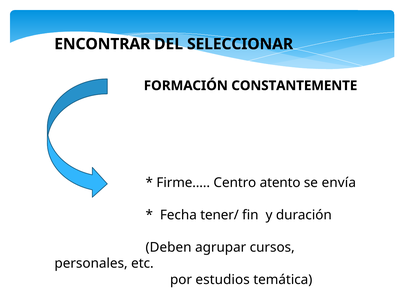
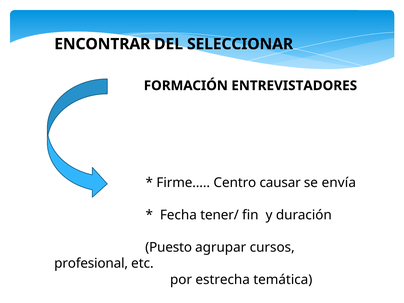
CONSTANTEMENTE: CONSTANTEMENTE -> ENTREVISTADORES
atento: atento -> causar
Deben: Deben -> Puesto
personales: personales -> profesional
estudios: estudios -> estrecha
